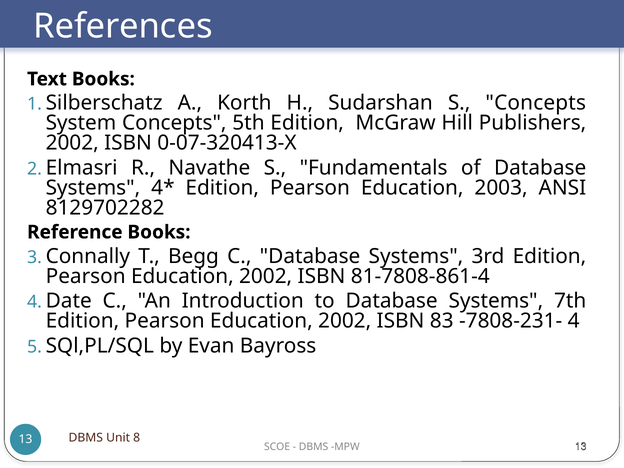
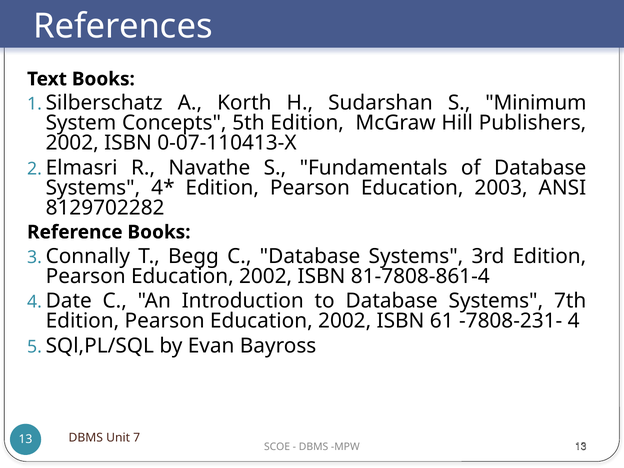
S Concepts: Concepts -> Minimum
0-07-320413-X: 0-07-320413-X -> 0-07-110413-X
83: 83 -> 61
8: 8 -> 7
